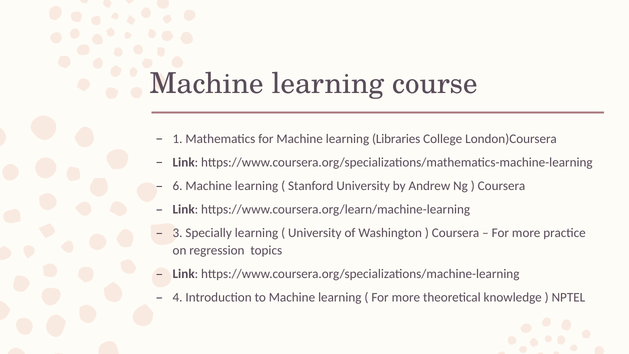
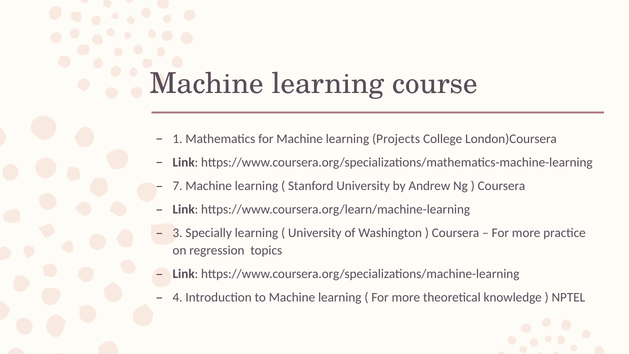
Libraries: Libraries -> Projects
6: 6 -> 7
